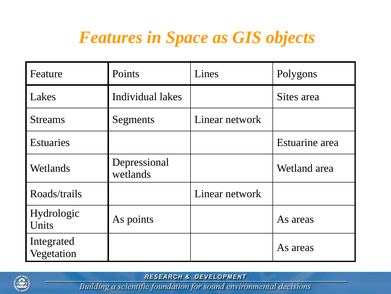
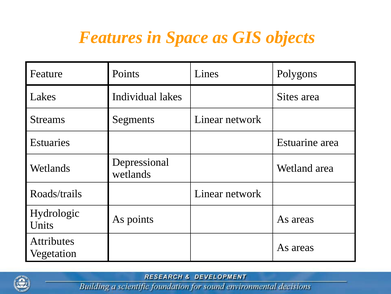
Integrated: Integrated -> Attributes
